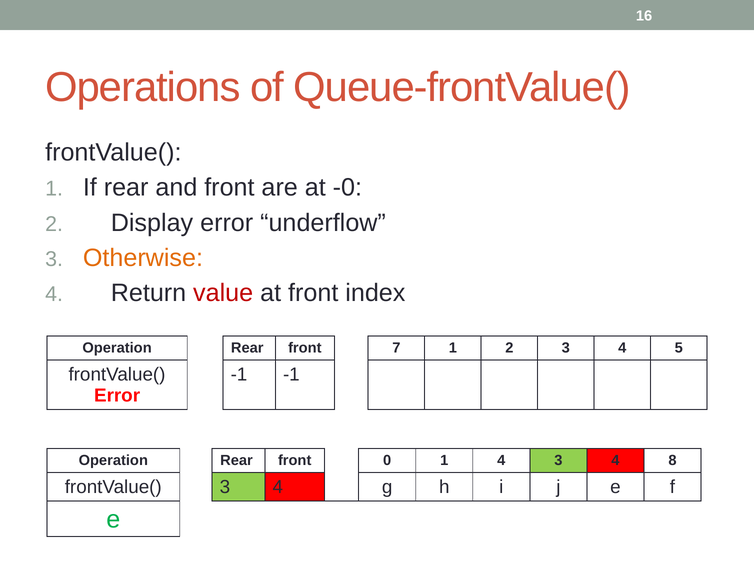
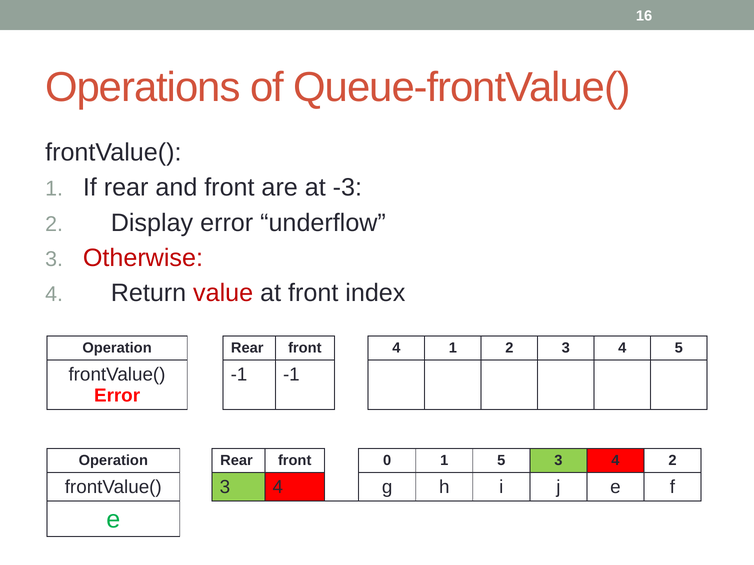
-0: -0 -> -3
Otherwise colour: orange -> red
front 7: 7 -> 4
1 4: 4 -> 5
4 8: 8 -> 2
